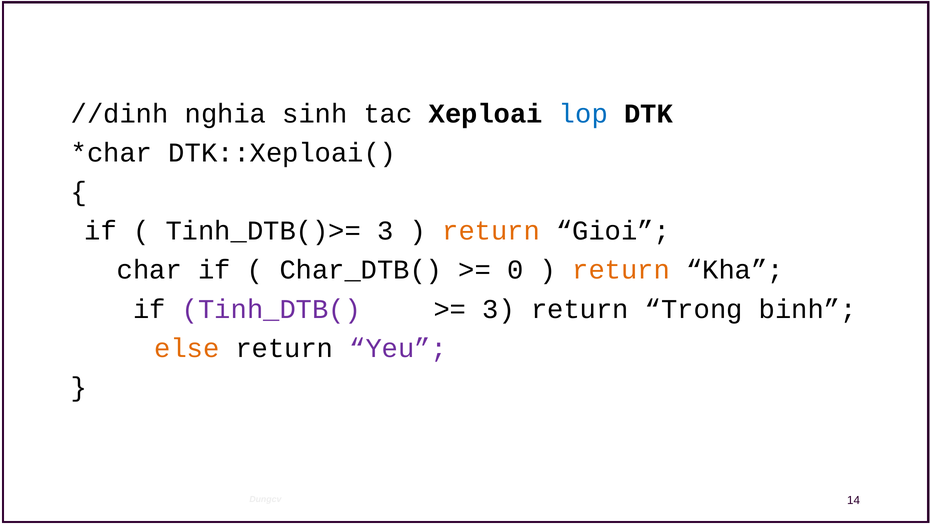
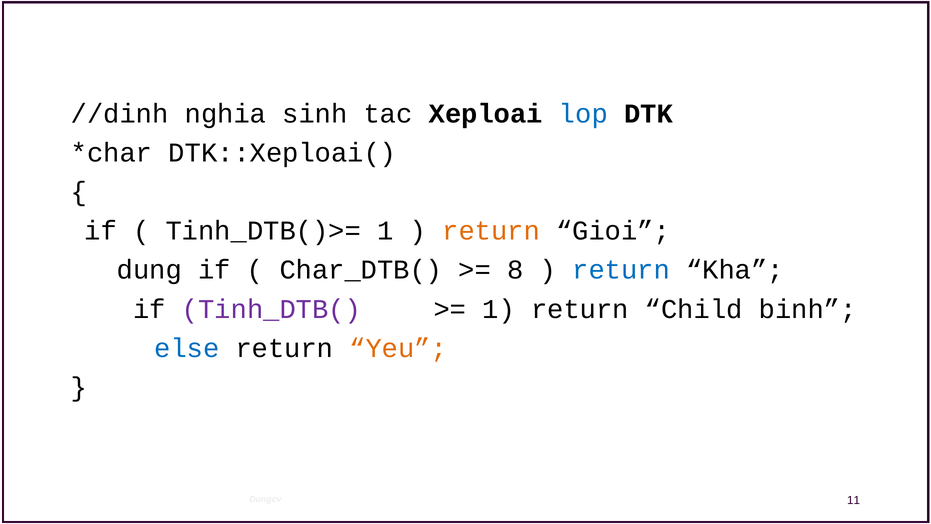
Tinh_DTB()>= 3: 3 -> 1
char: char -> dung
0: 0 -> 8
return at (621, 270) colour: orange -> blue
3 at (499, 309): 3 -> 1
Trong: Trong -> Child
else colour: orange -> blue
Yeu colour: purple -> orange
14: 14 -> 11
